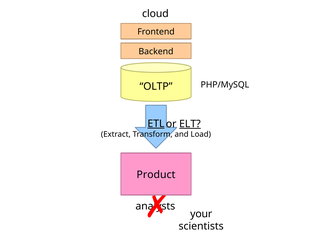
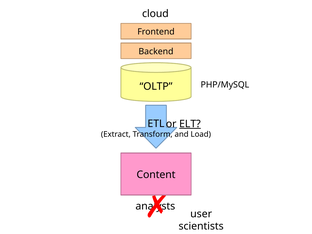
ETL underline: present -> none
Product: Product -> Content
your: your -> user
